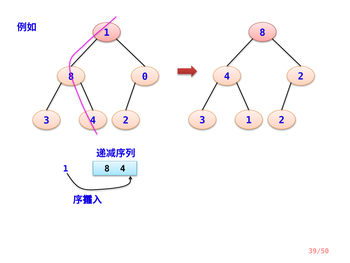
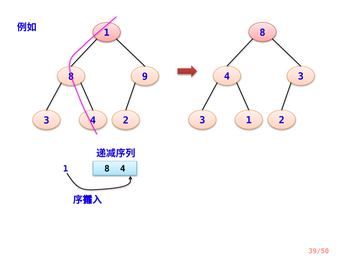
2 at (301, 76): 2 -> 3
0: 0 -> 9
